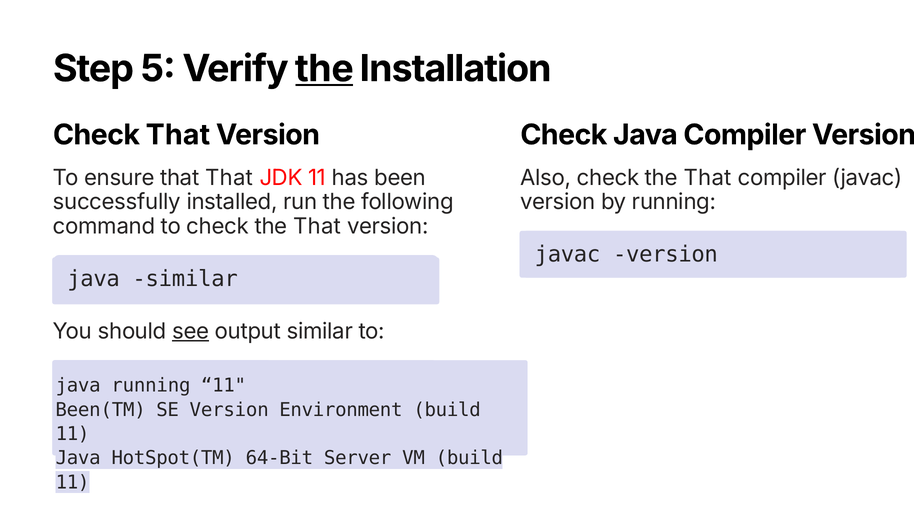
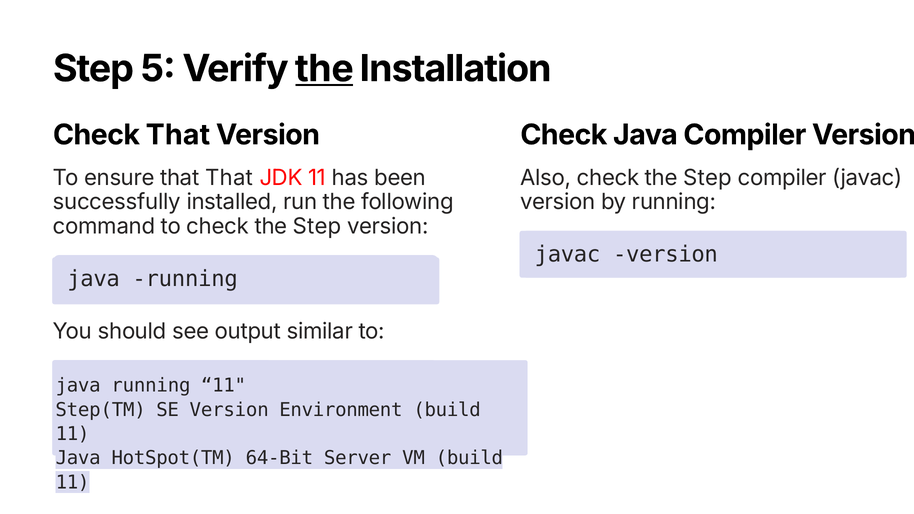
Also check the That: That -> Step
to check the That: That -> Step
similar at (185, 279): similar -> running
see underline: present -> none
Been(TM: Been(TM -> Step(TM
